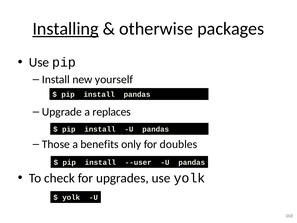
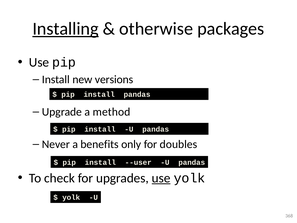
yourself: yourself -> versions
replaces: replaces -> method
Those: Those -> Never
use at (161, 178) underline: none -> present
